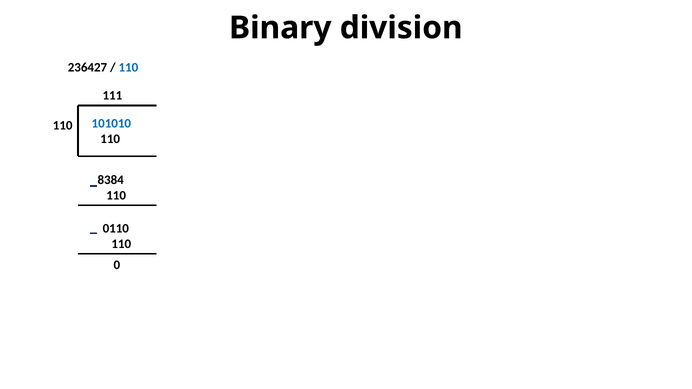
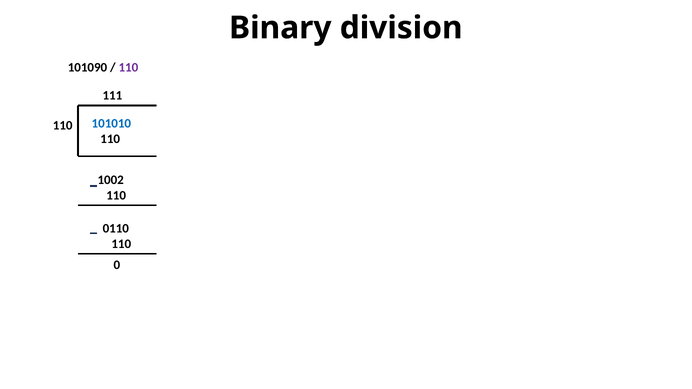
236427: 236427 -> 101090
110 at (128, 67) colour: blue -> purple
8384: 8384 -> 1002
